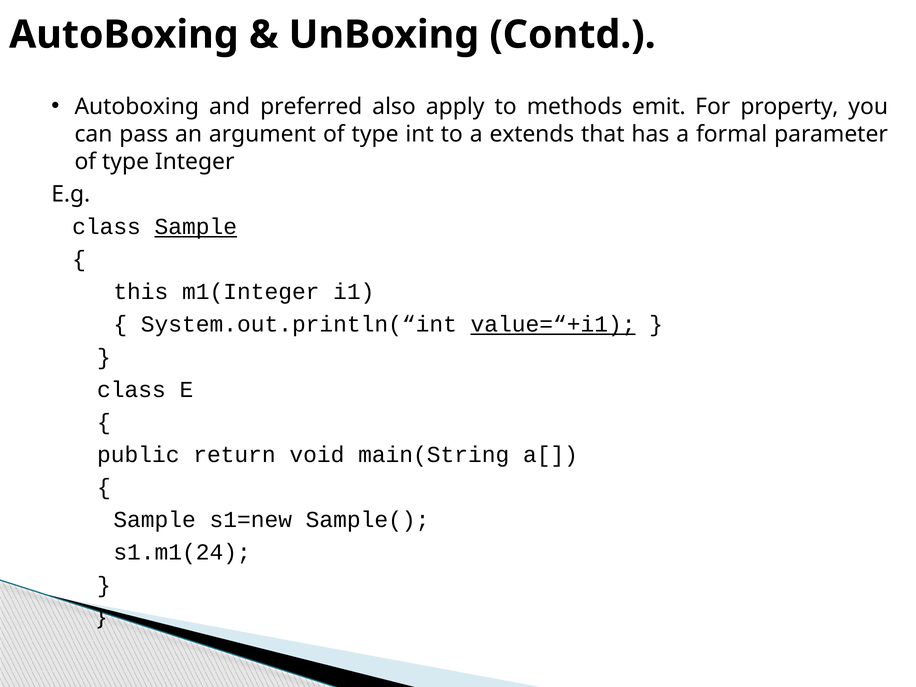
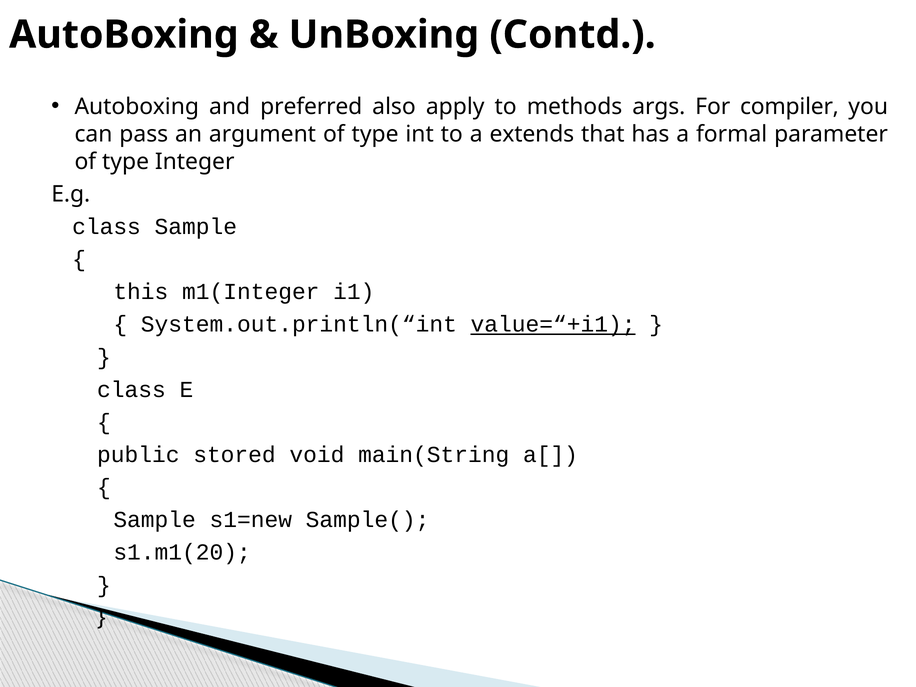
emit: emit -> args
property: property -> compiler
Sample at (196, 227) underline: present -> none
return: return -> stored
s1.m1(24: s1.m1(24 -> s1.m1(20
